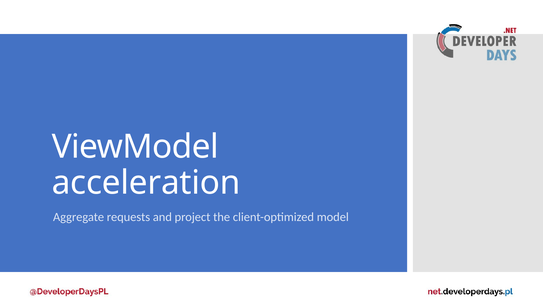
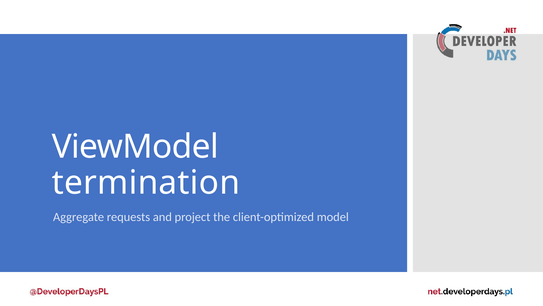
acceleration: acceleration -> termination
